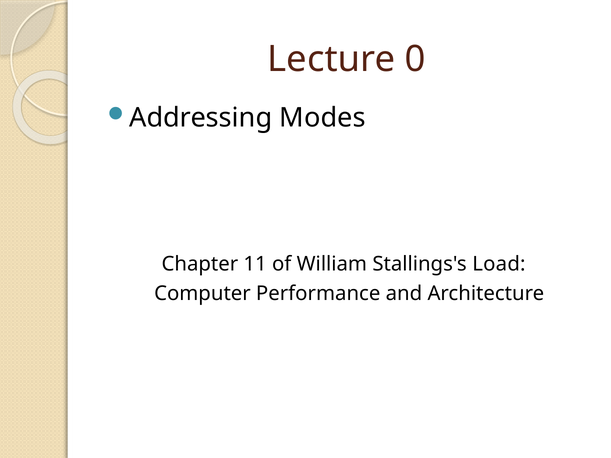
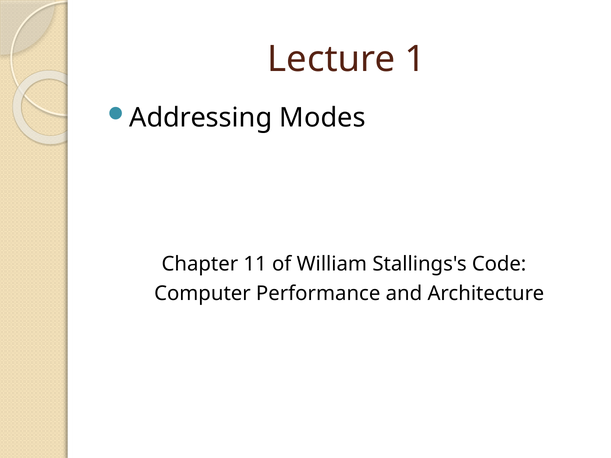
0: 0 -> 1
Load: Load -> Code
